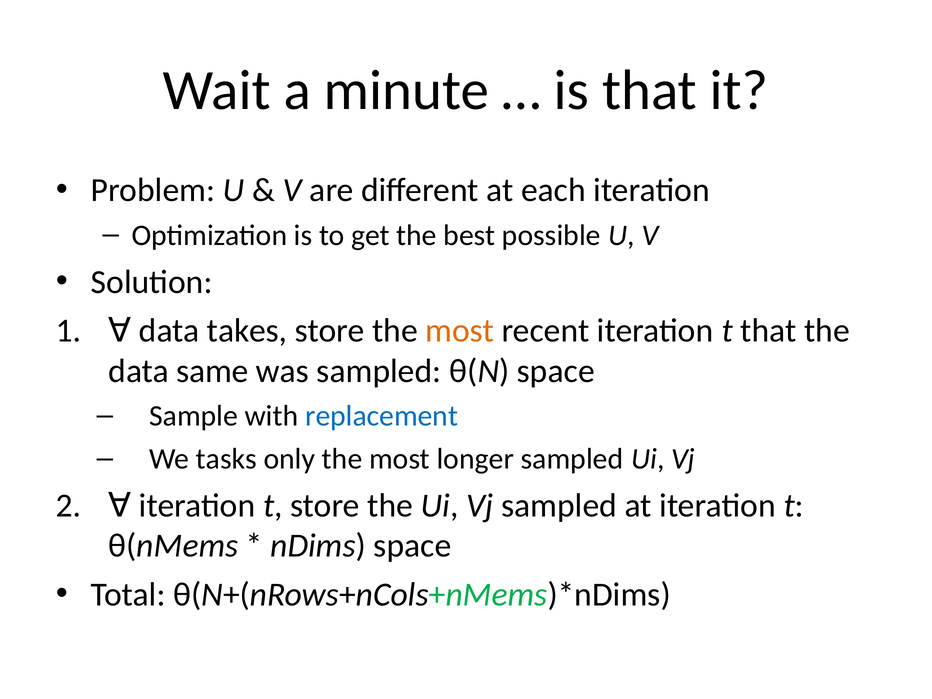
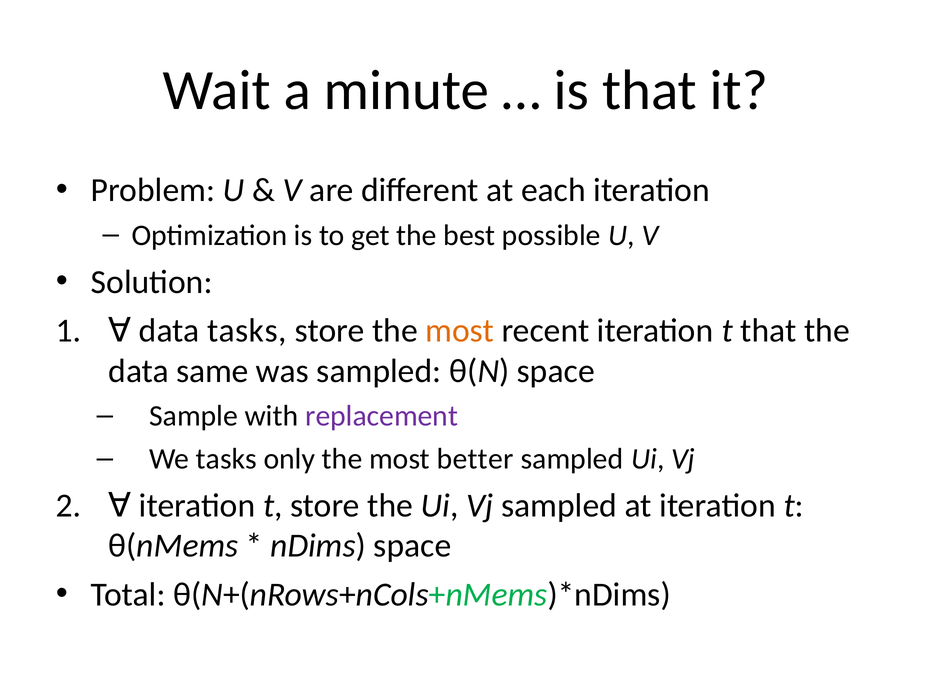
takes at (247, 331): takes -> tasks
replacement colour: blue -> purple
longer: longer -> better
